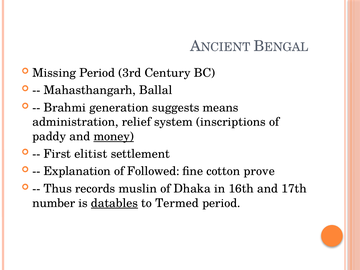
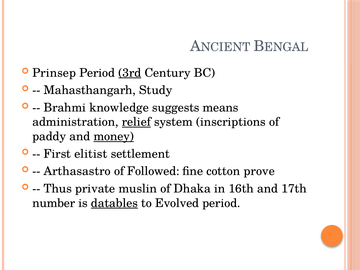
Missing: Missing -> Prinsep
3rd underline: none -> present
Ballal: Ballal -> Study
generation: generation -> knowledge
relief underline: none -> present
Explanation: Explanation -> Arthasastro
records: records -> private
Termed: Termed -> Evolved
